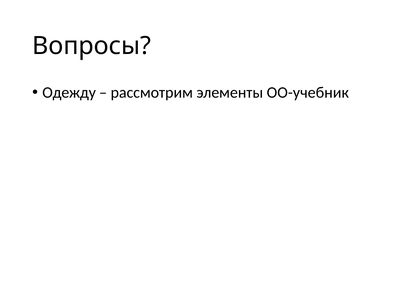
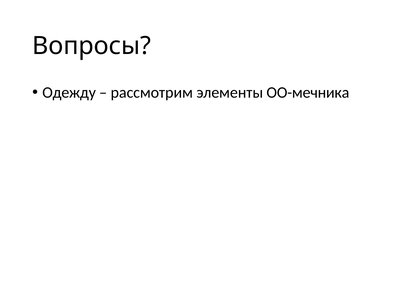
ОО-учебник: ОО-учебник -> ОО-мечника
